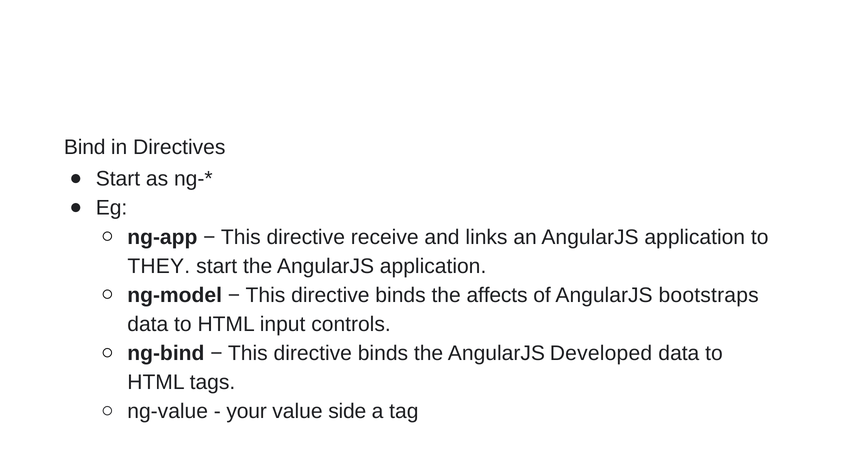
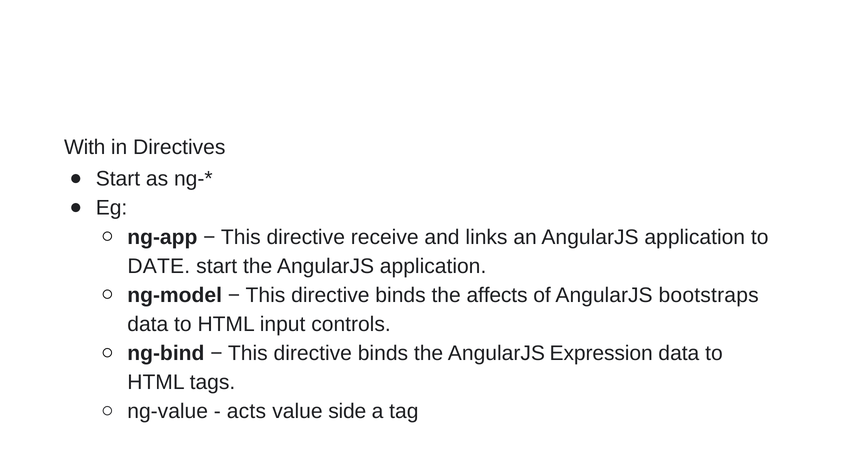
Bind: Bind -> With
THEY: THEY -> DATE
Developed: Developed -> Expression
your: your -> acts
